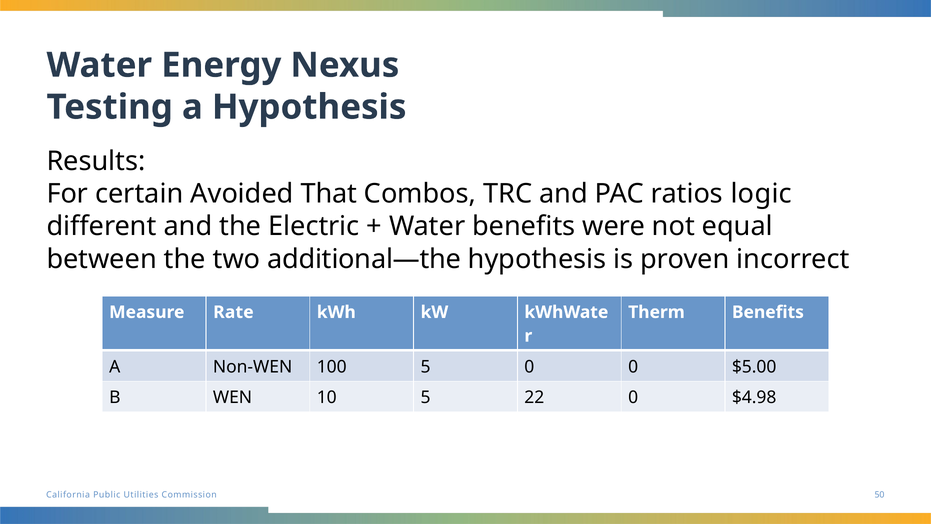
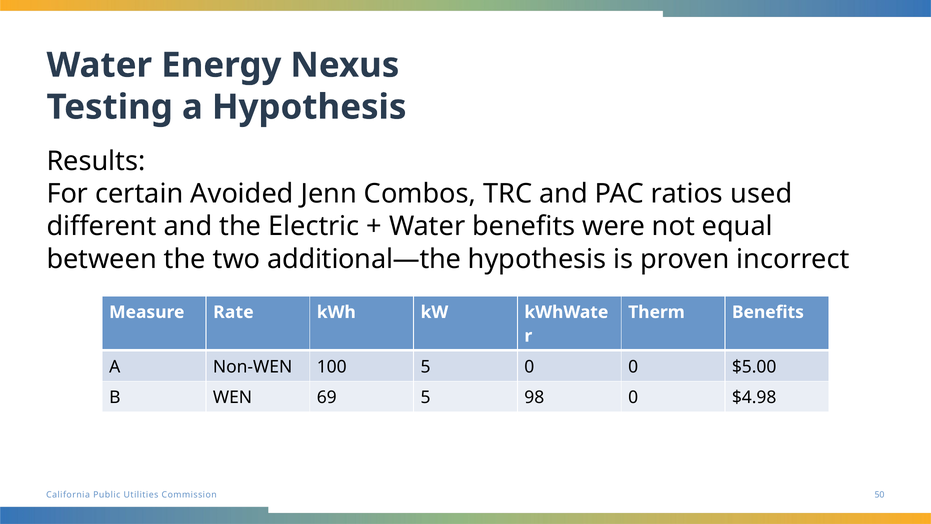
That: That -> Jenn
logic: logic -> used
10: 10 -> 69
22: 22 -> 98
